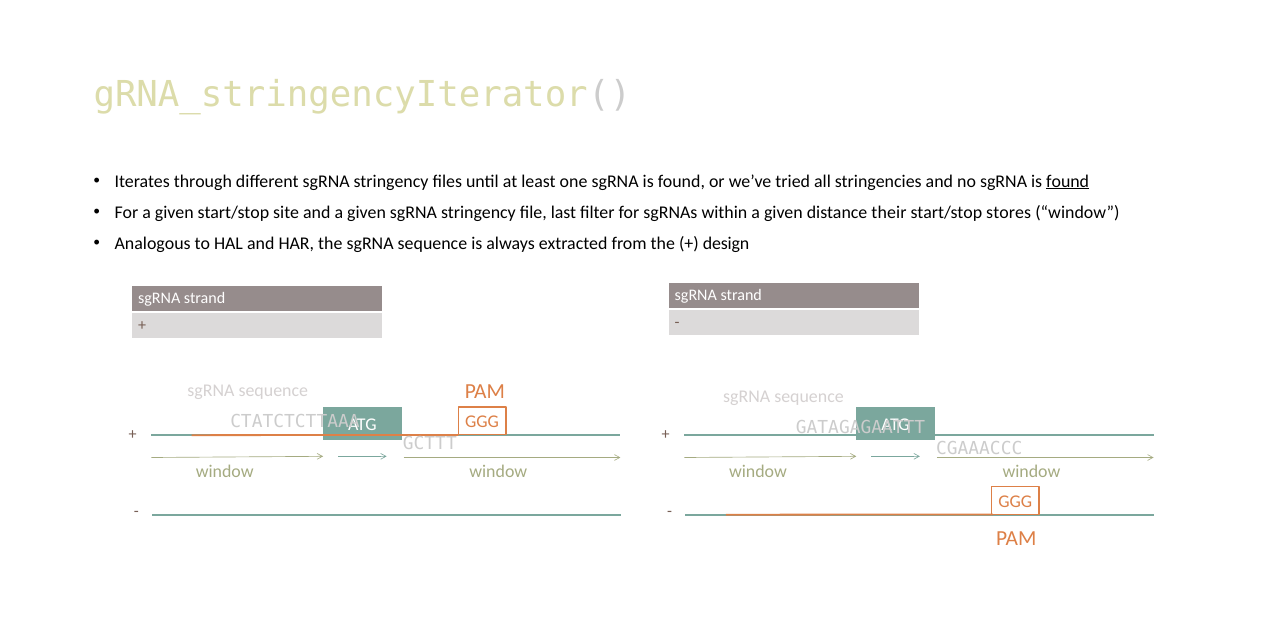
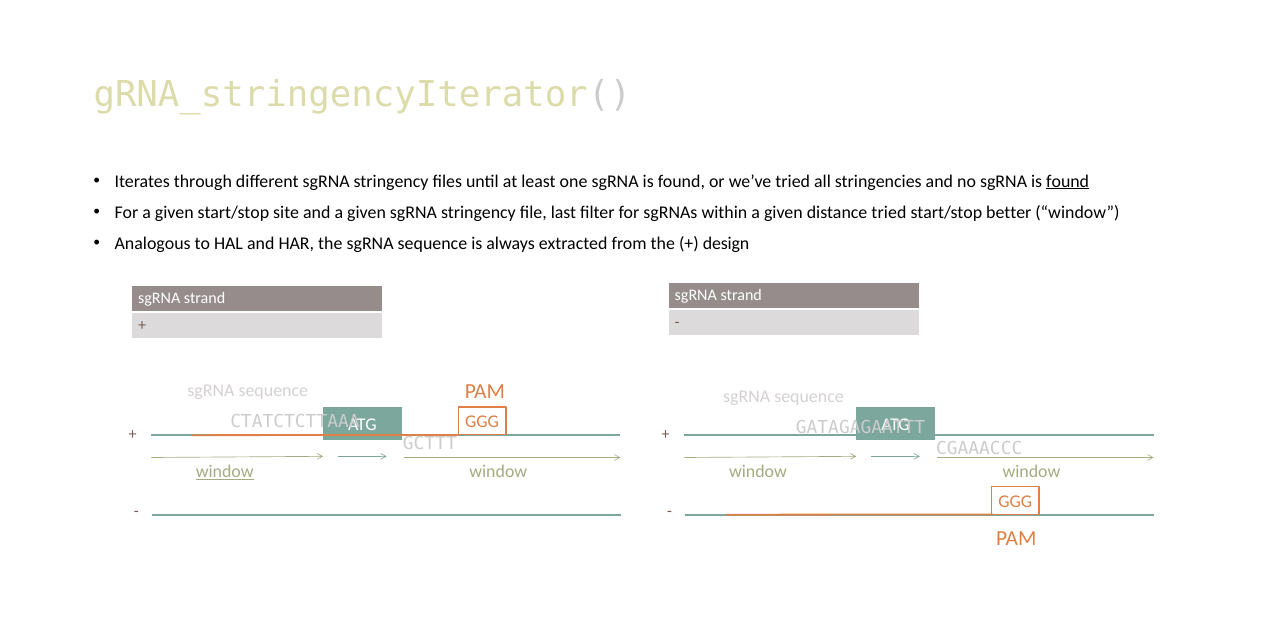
distance their: their -> tried
stores: stores -> better
window at (225, 472) underline: none -> present
